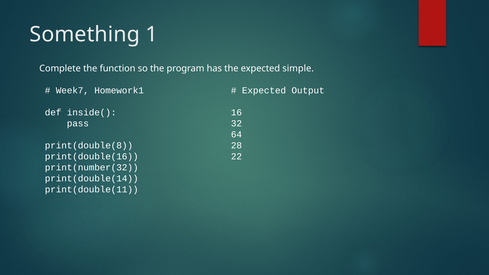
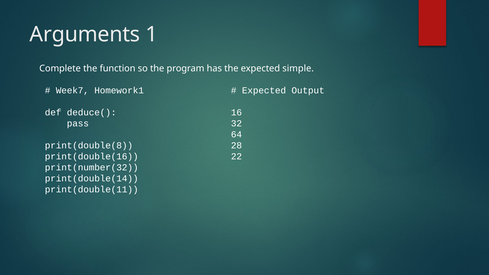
Something: Something -> Arguments
inside(: inside( -> deduce(
